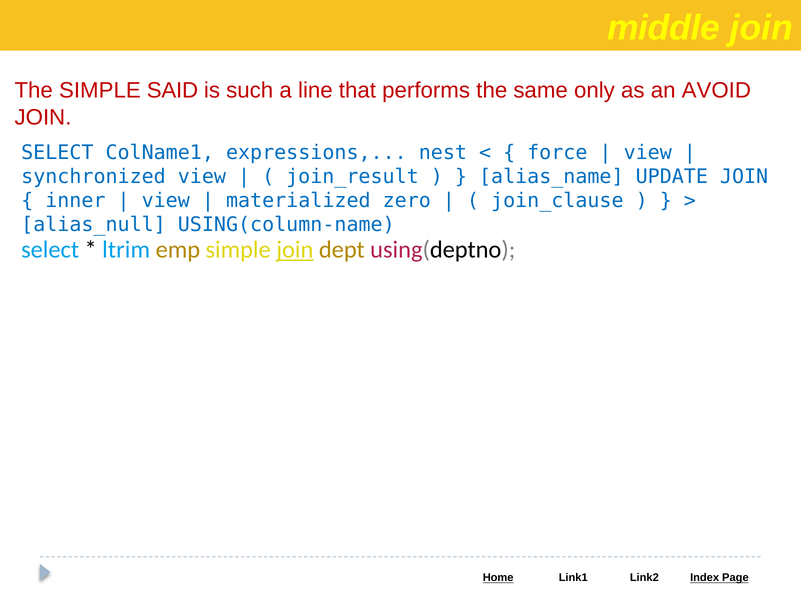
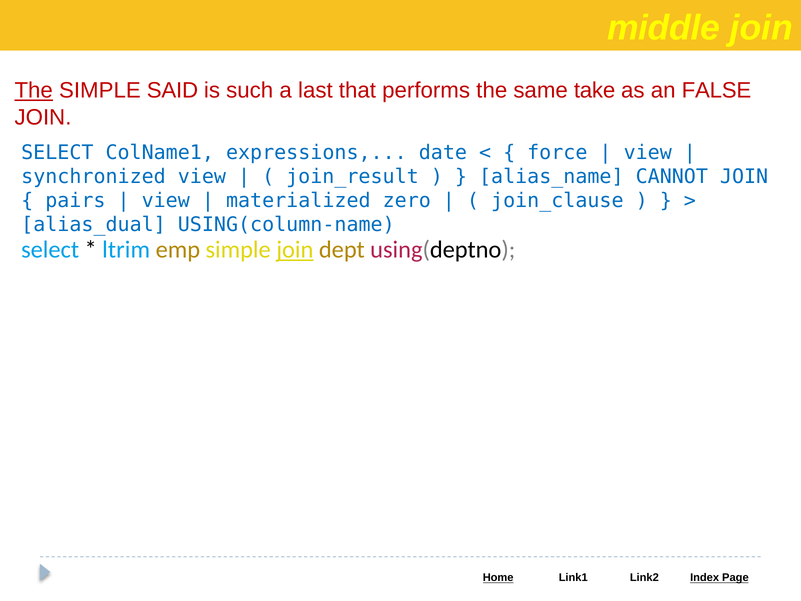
The at (34, 91) underline: none -> present
line: line -> last
only: only -> take
AVOID: AVOID -> FALSE
nest: nest -> date
UPDATE: UPDATE -> CANNOT
inner: inner -> pairs
alias_null: alias_null -> alias_dual
